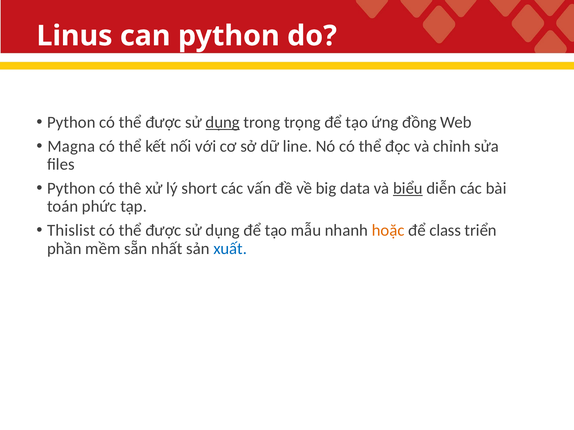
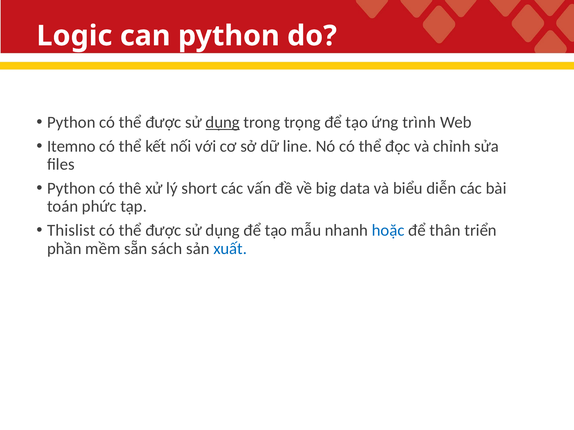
Linus: Linus -> Logic
đồng: đồng -> trình
Magna: Magna -> Itemno
biểu underline: present -> none
hoặc colour: orange -> blue
class: class -> thân
nhất: nhất -> sách
